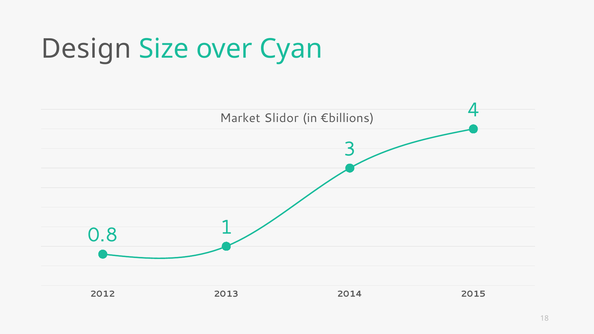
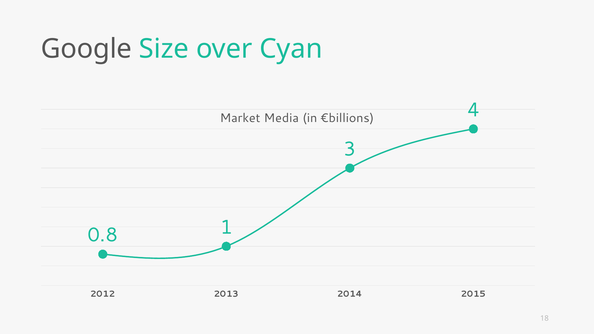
Design: Design -> Google
Slidor: Slidor -> Media
